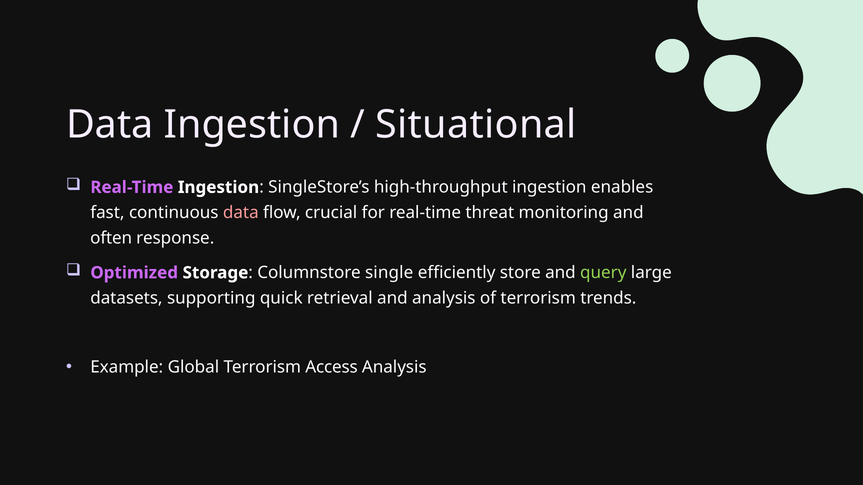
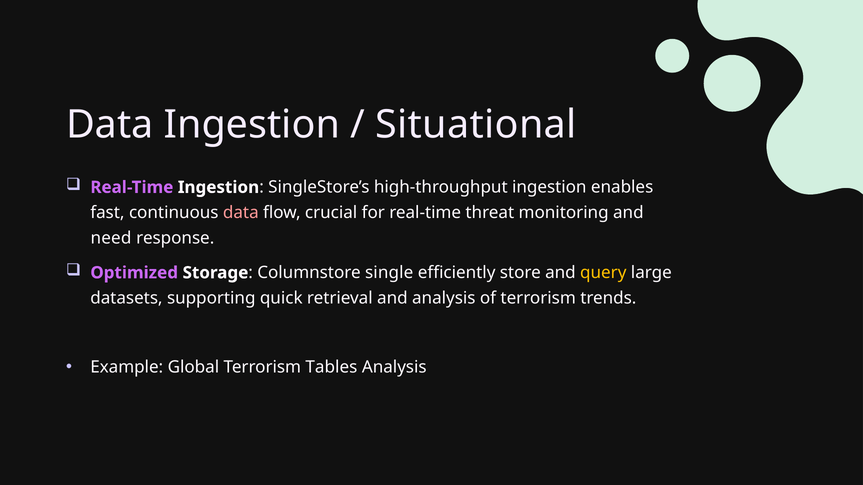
often: often -> need
query colour: light green -> yellow
Access: Access -> Tables
